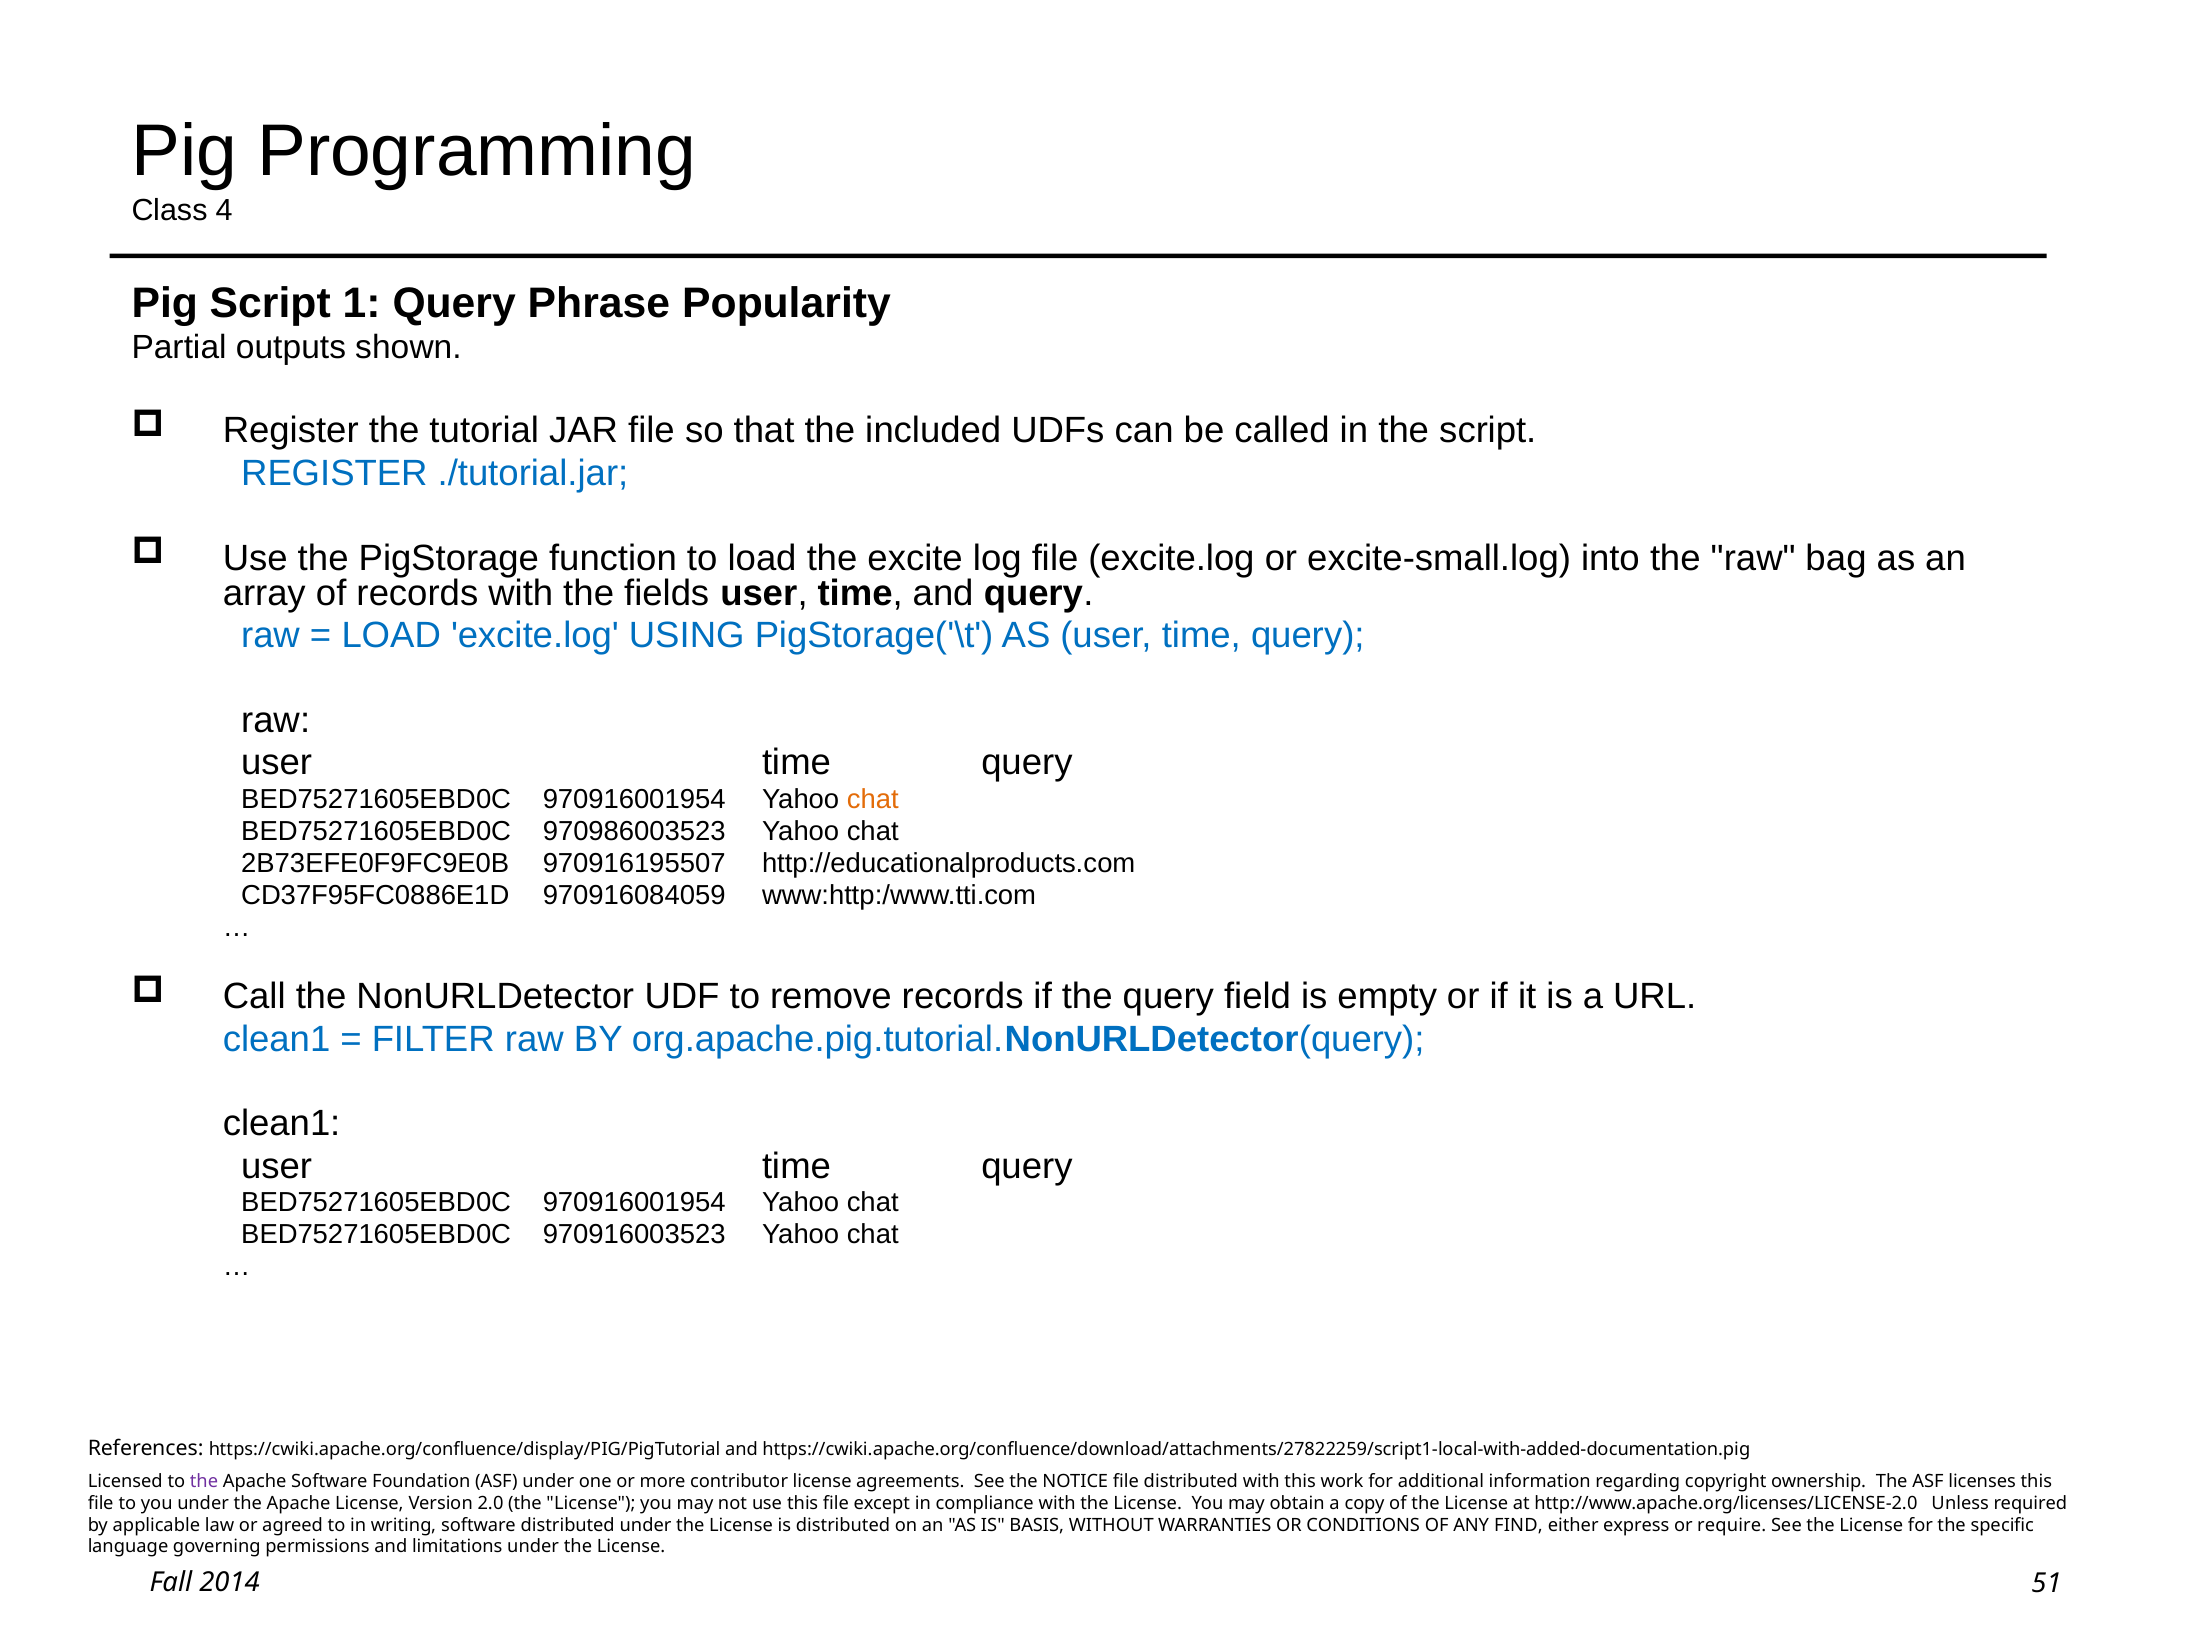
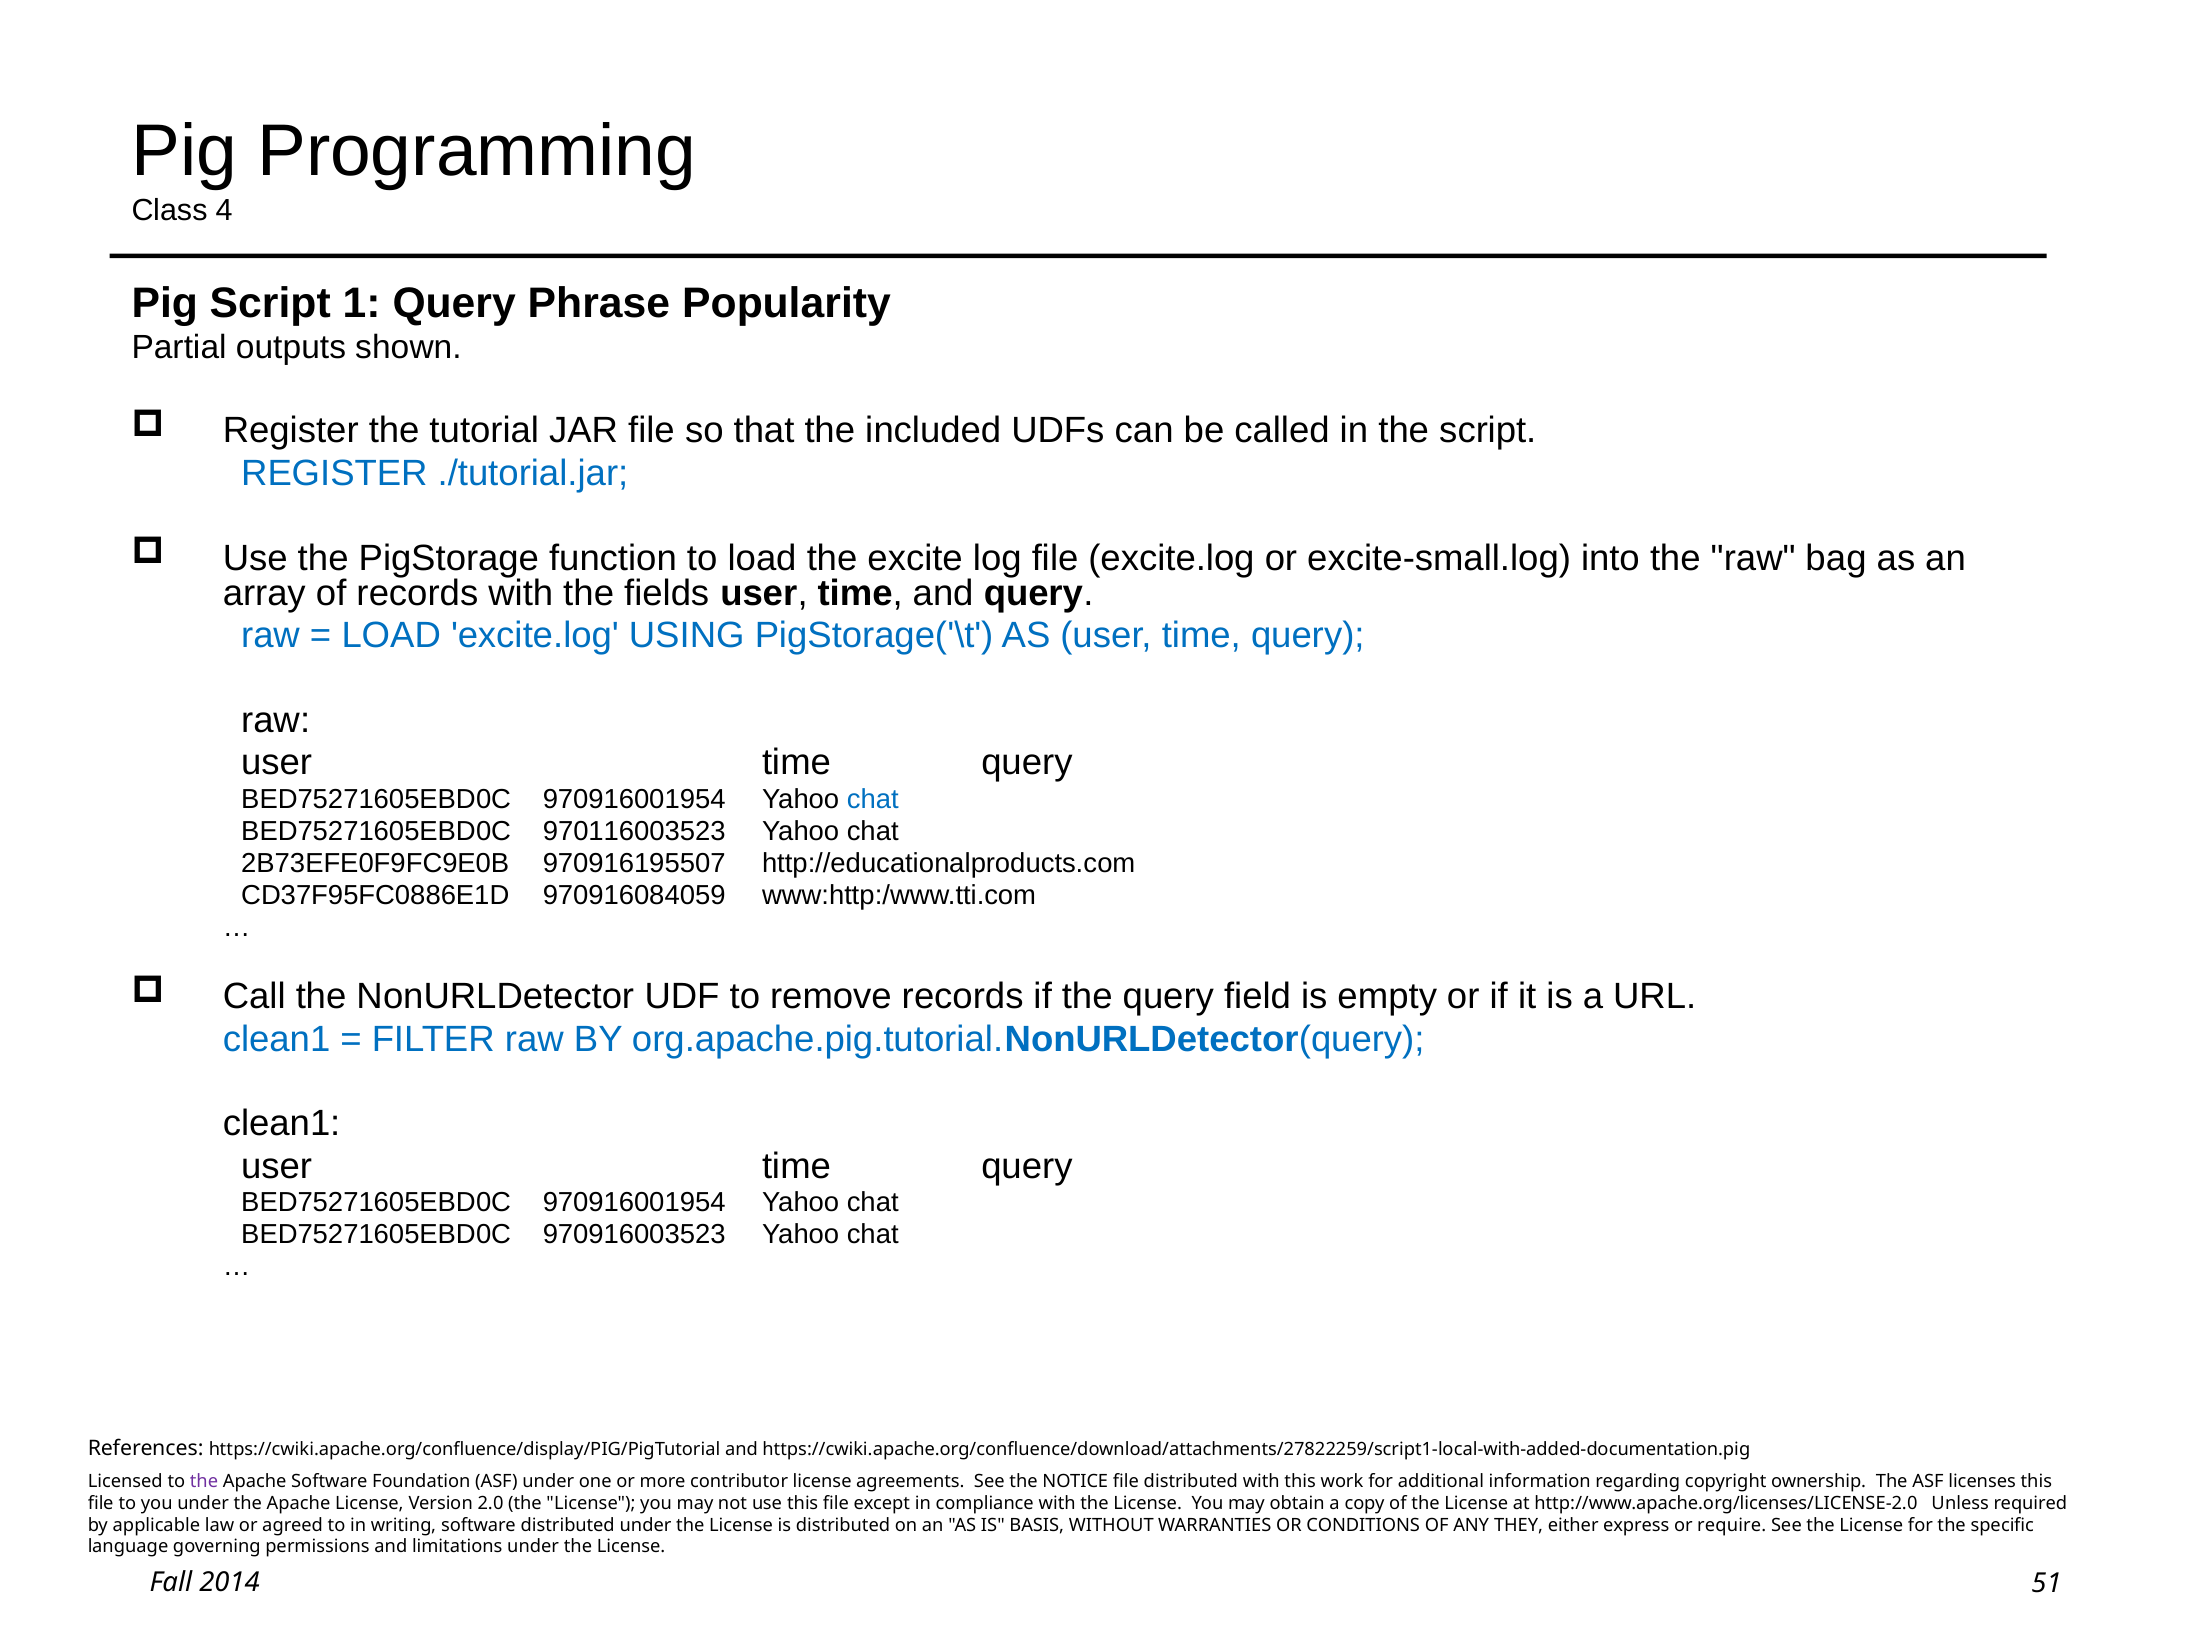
chat at (873, 799) colour: orange -> blue
970986003523: 970986003523 -> 970116003523
FIND: FIND -> THEY
